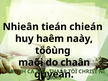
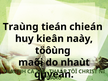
Nhieân: Nhieân -> Traùng
haêm: haêm -> kieân
chaân: chaân -> nhaùt
